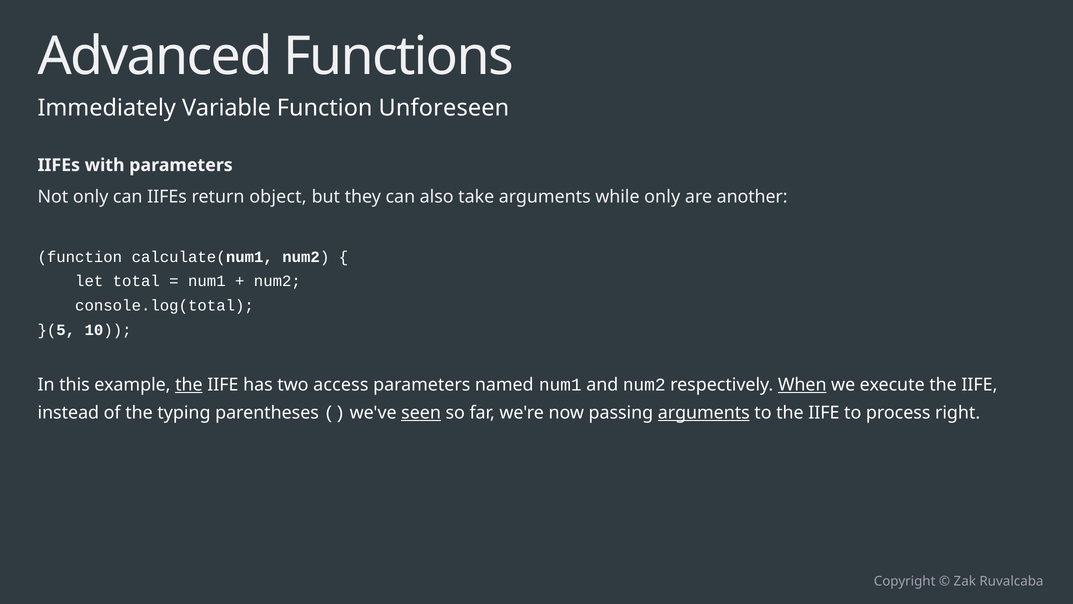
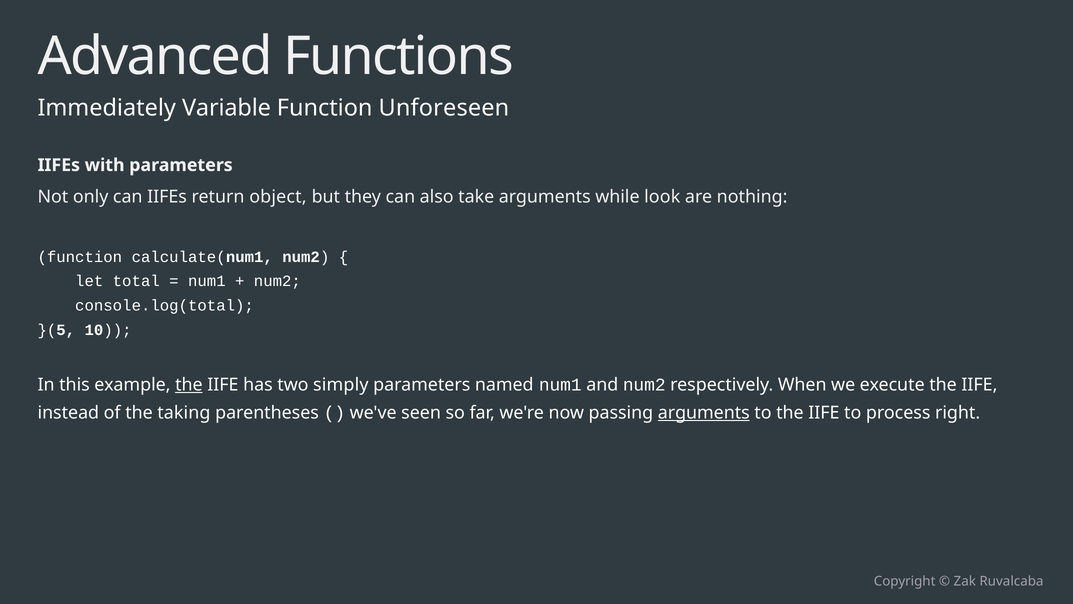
while only: only -> look
another: another -> nothing
access: access -> simply
When underline: present -> none
typing: typing -> taking
seen underline: present -> none
